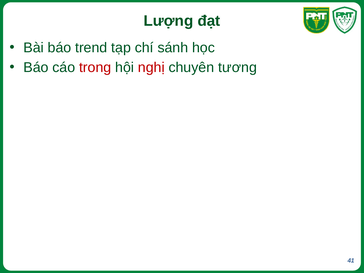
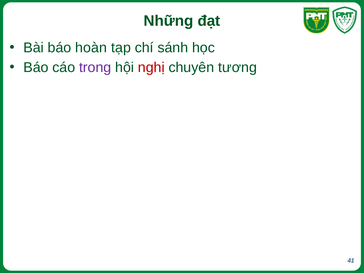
Lượng: Lượng -> Những
trend: trend -> hoàn
trong colour: red -> purple
